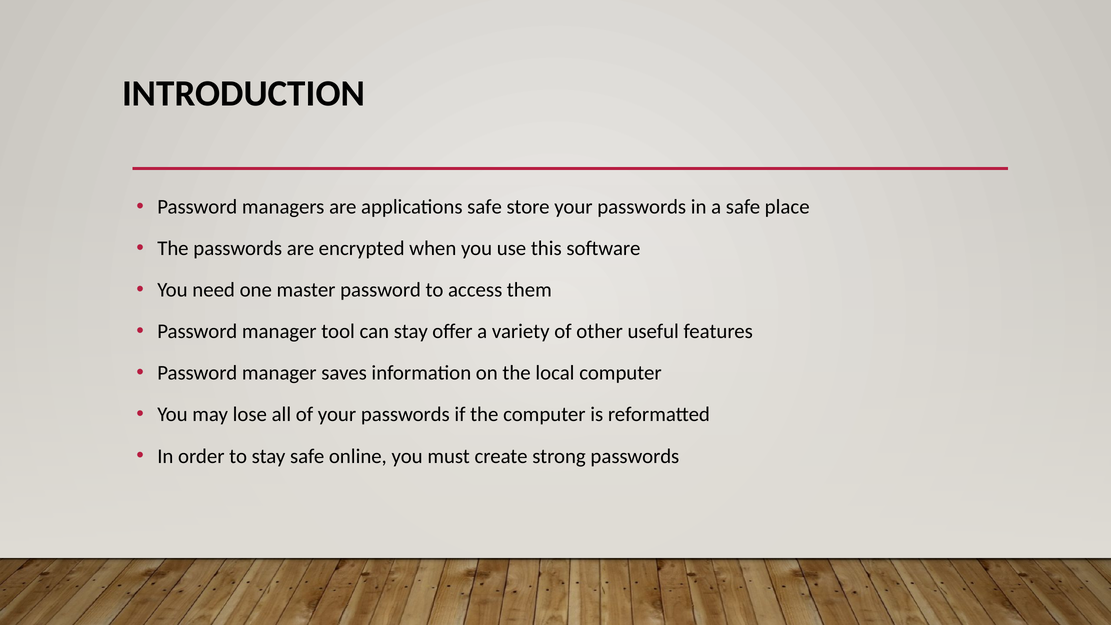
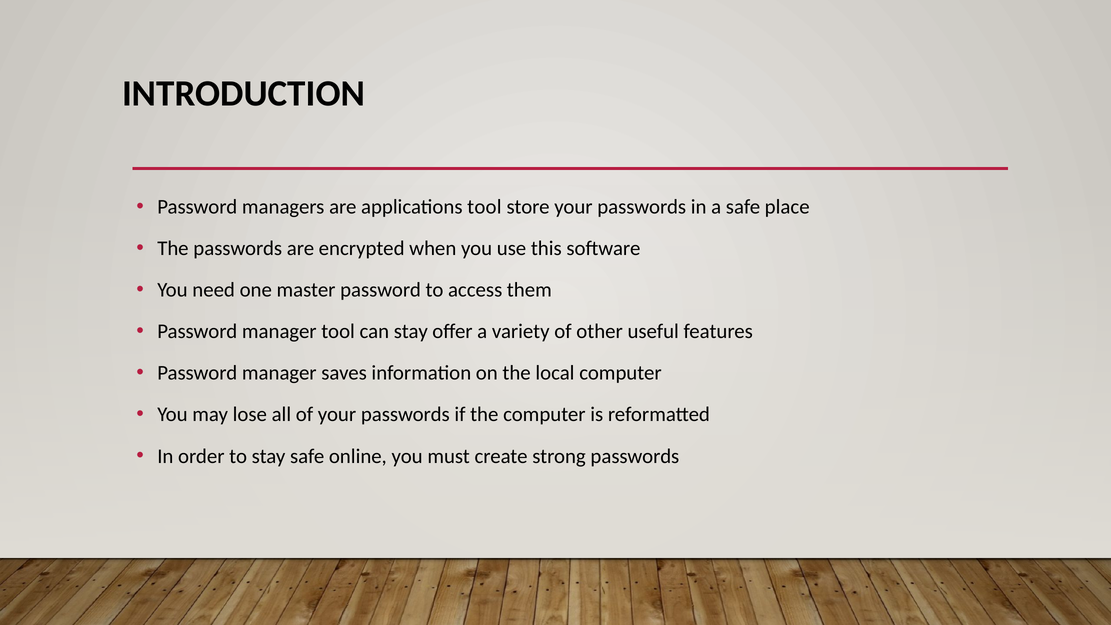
applications safe: safe -> tool
